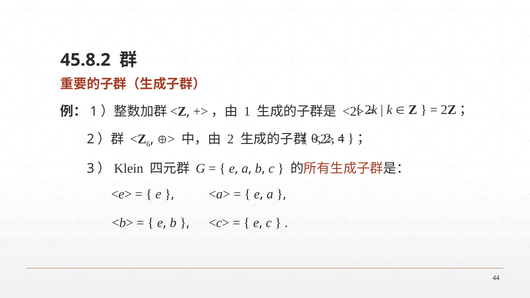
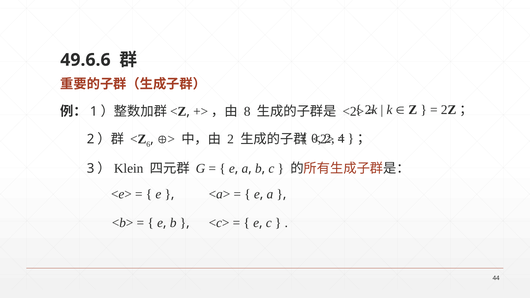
45.8.2: 45.8.2 -> 49.6.6
1 at (247, 111): 1 -> 8
